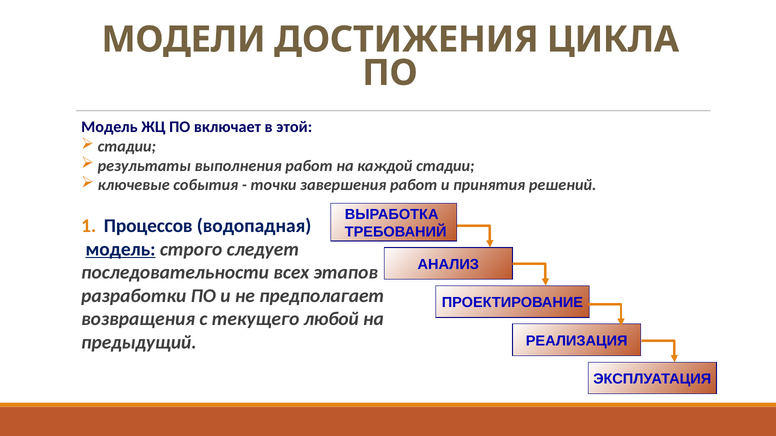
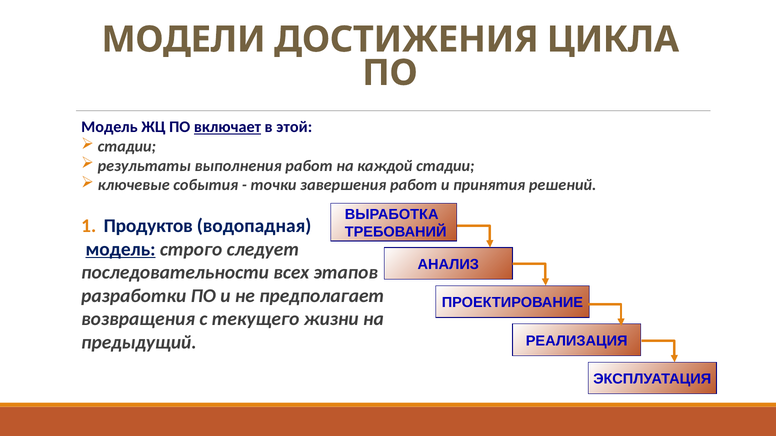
включает underline: none -> present
Процессов: Процессов -> Продуктов
любой: любой -> жизни
